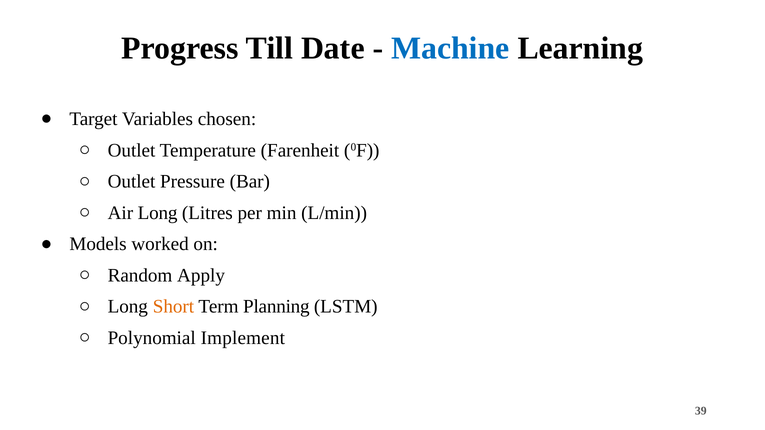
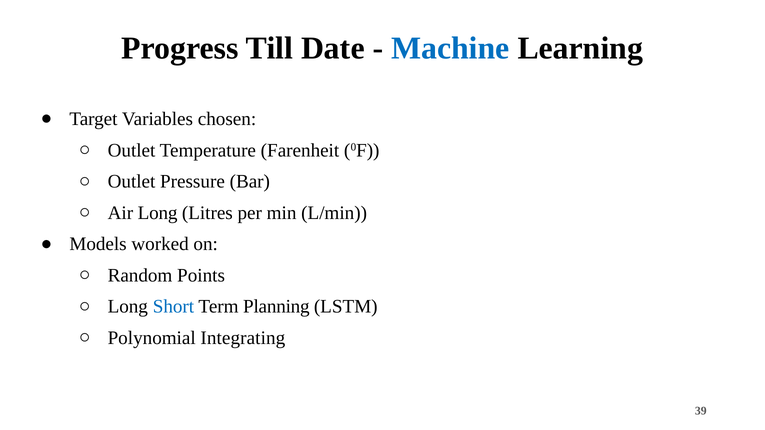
Apply: Apply -> Points
Short colour: orange -> blue
Implement: Implement -> Integrating
